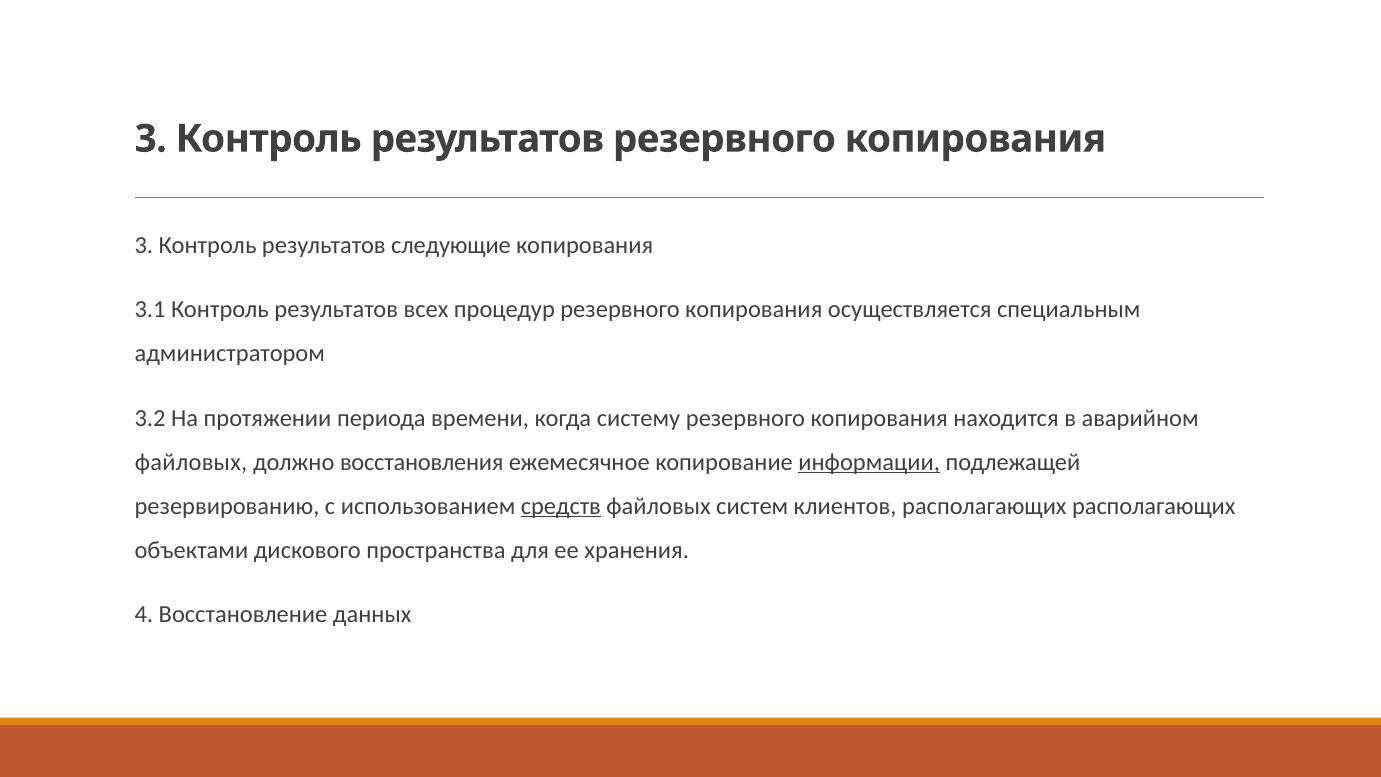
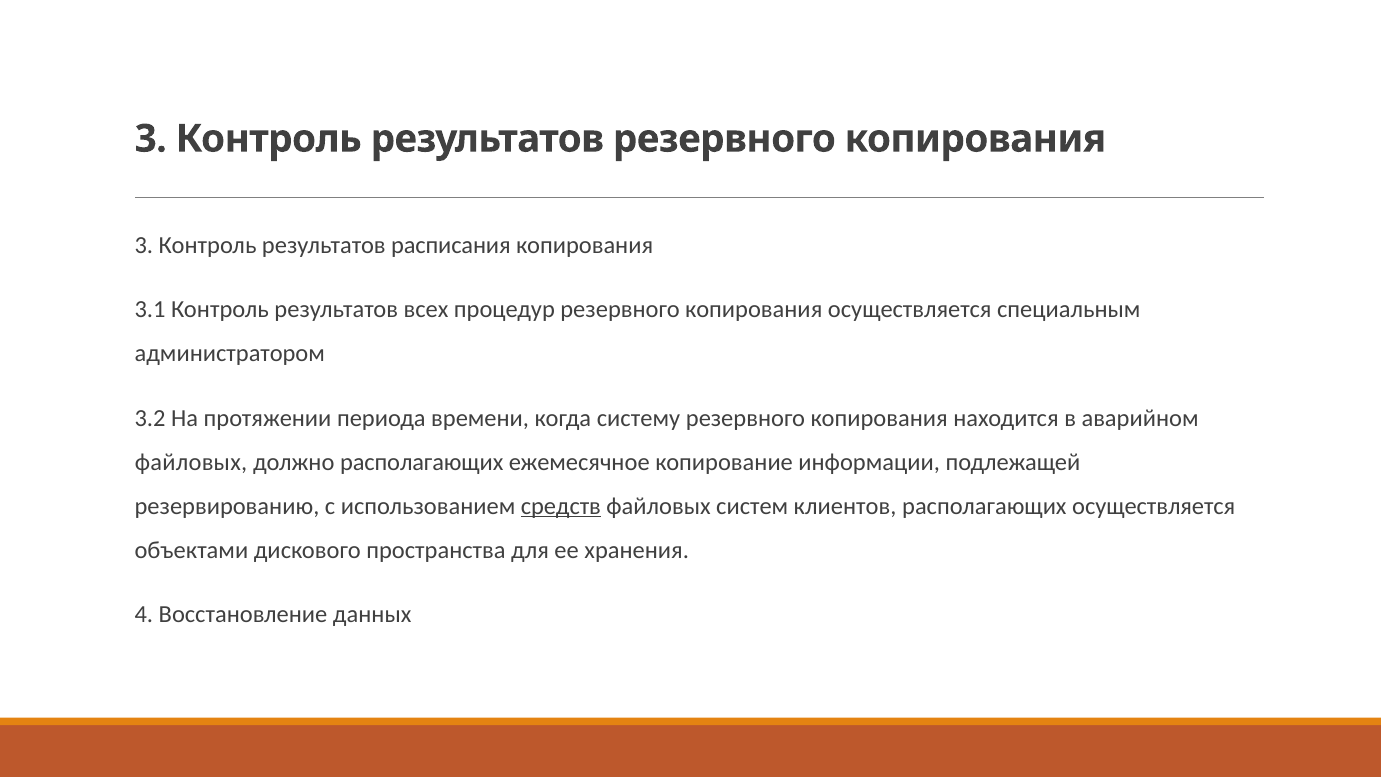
следующие: следующие -> расписания
должно восстановления: восстановления -> располагающих
информации underline: present -> none
располагающих располагающих: располагающих -> осуществляется
